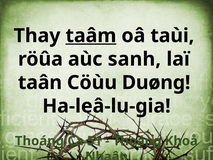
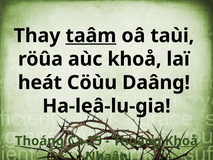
aùc sanh: sanh -> khoå
taân: taân -> heát
Duøng: Duøng -> Daâng
51: 51 -> 25
Khoå at (181, 141) underline: none -> present
